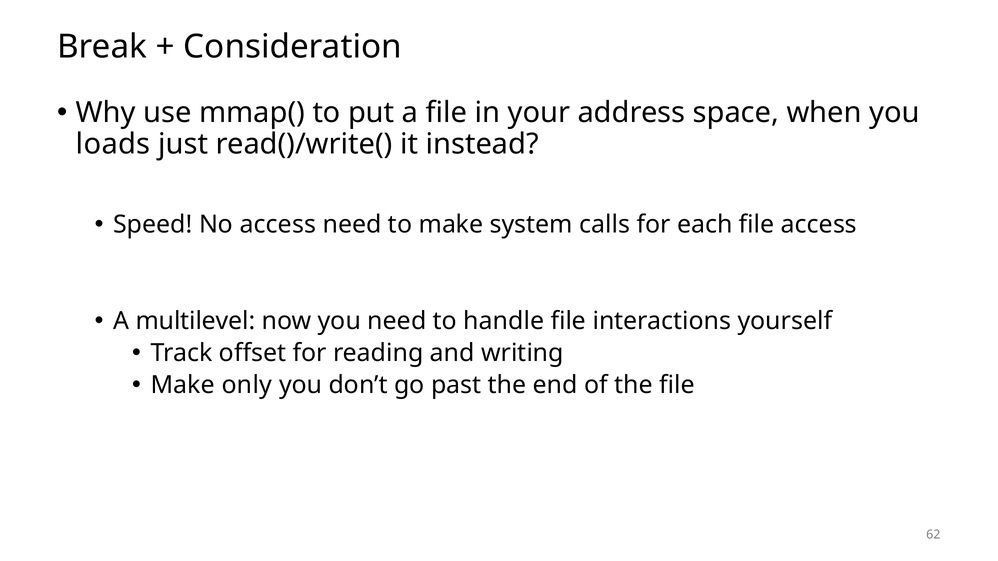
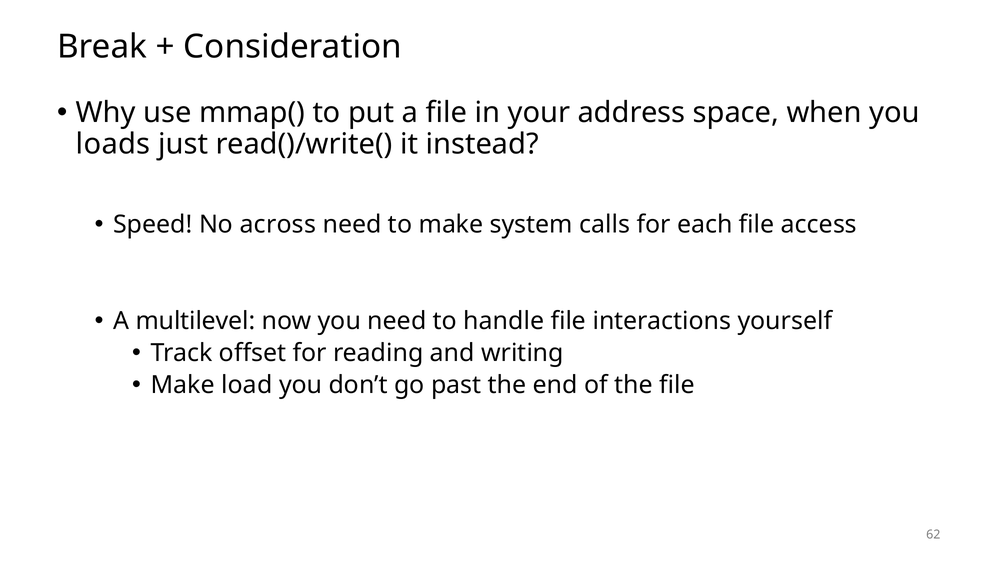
No access: access -> across
only: only -> load
